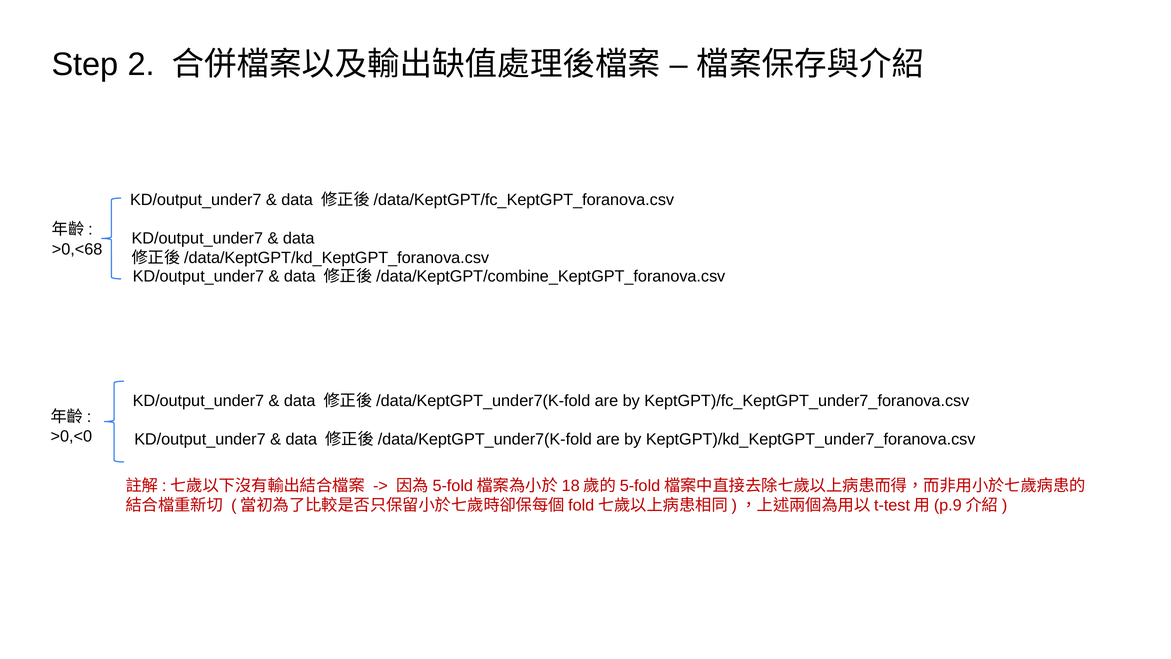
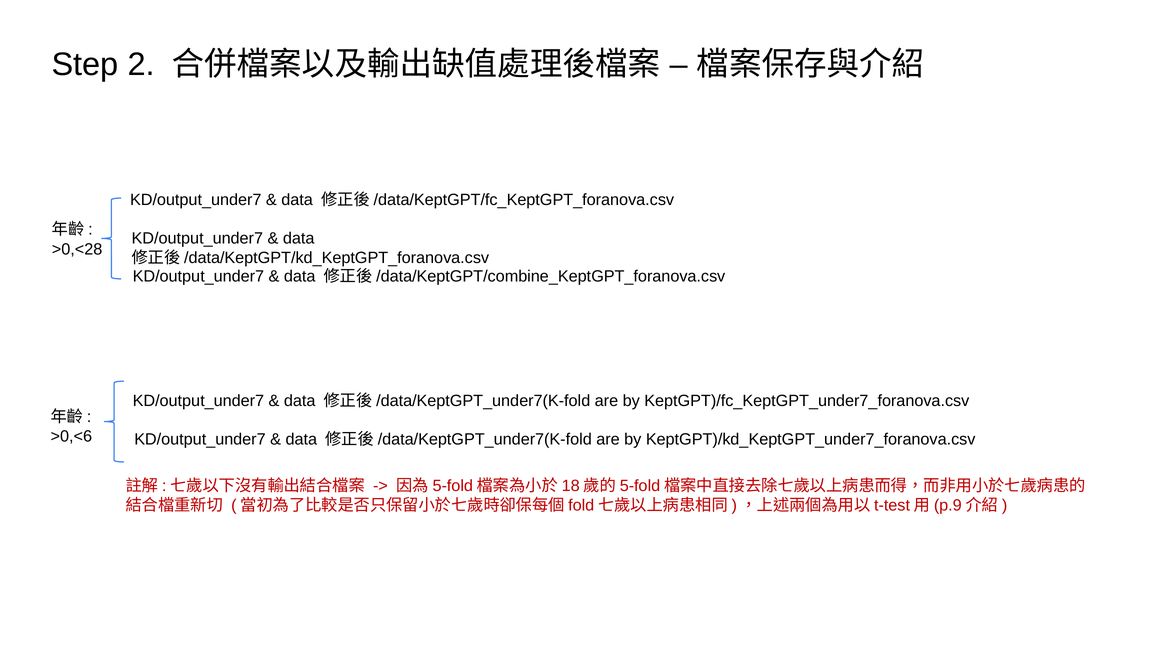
>0,<68: >0,<68 -> >0,<28
>0,<0: >0,<0 -> >0,<6
